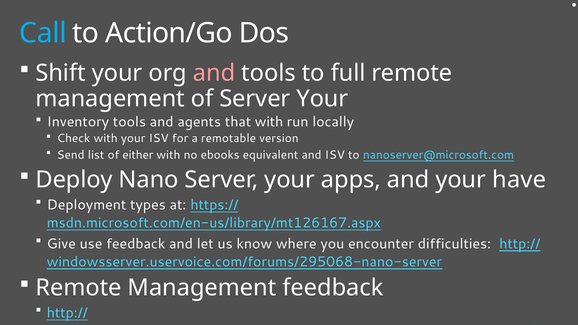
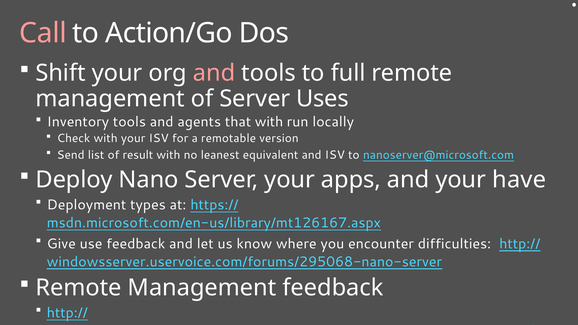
Call colour: light blue -> pink
of Server Your: Your -> Uses
either: either -> result
ebooks: ebooks -> leanest
